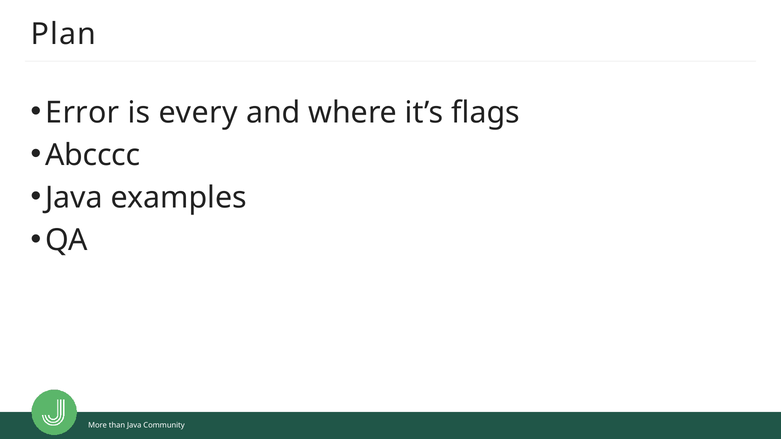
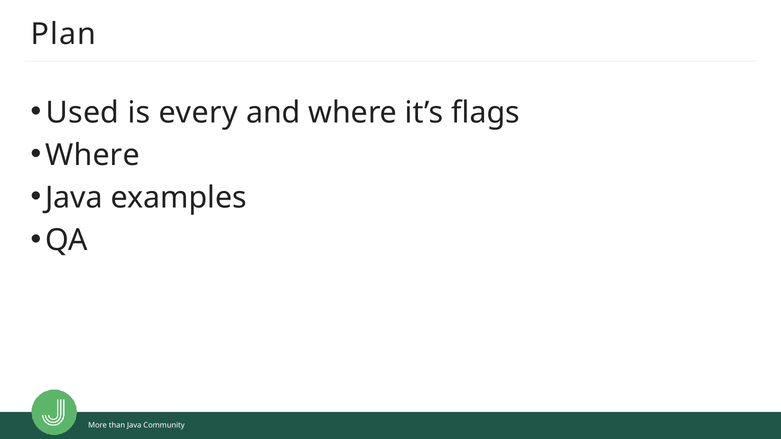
Error: Error -> Used
Abcccc at (93, 155): Abcccc -> Where
